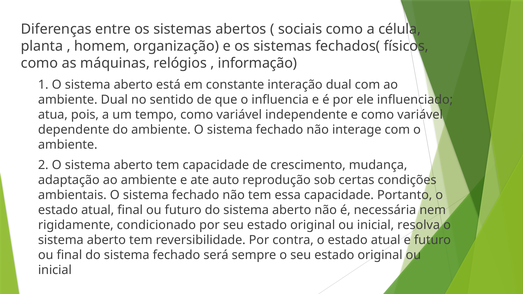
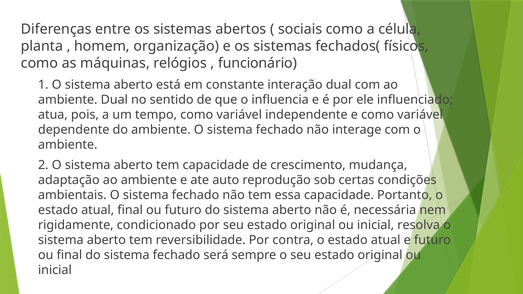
informação: informação -> funcionário
